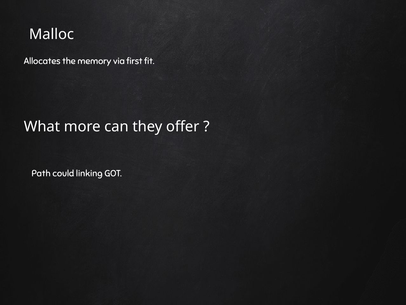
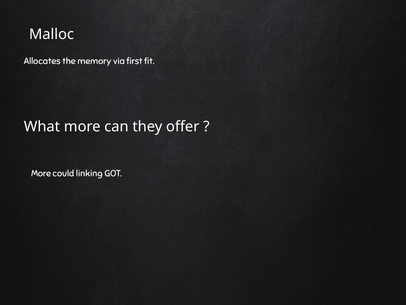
Path at (41, 173): Path -> More
